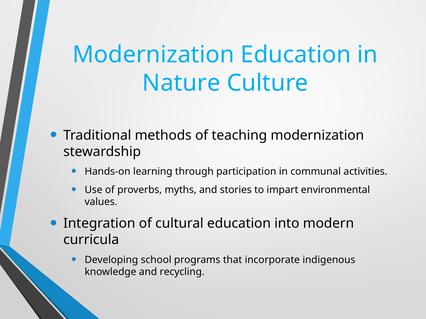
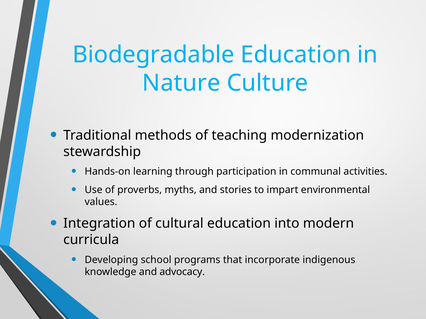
Modernization at (153, 55): Modernization -> Biodegradable
recycling: recycling -> advocacy
